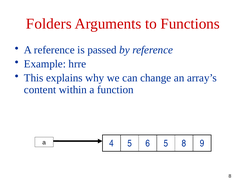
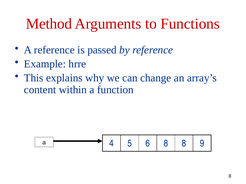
Folders: Folders -> Method
6 5: 5 -> 8
